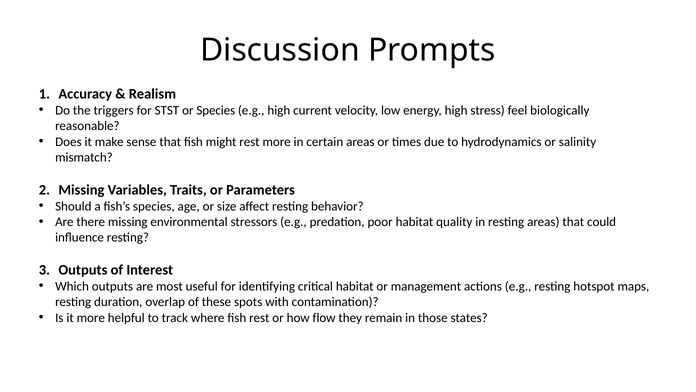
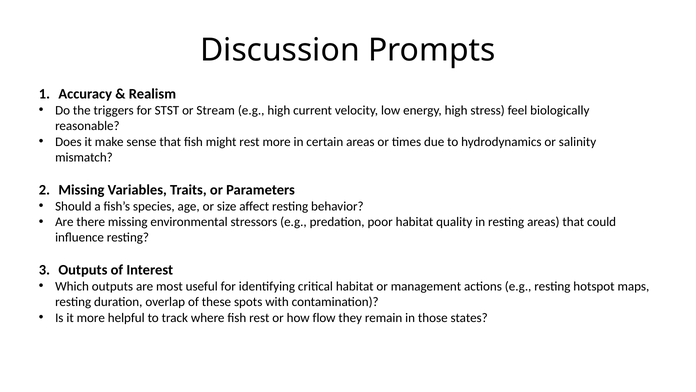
or Species: Species -> Stream
